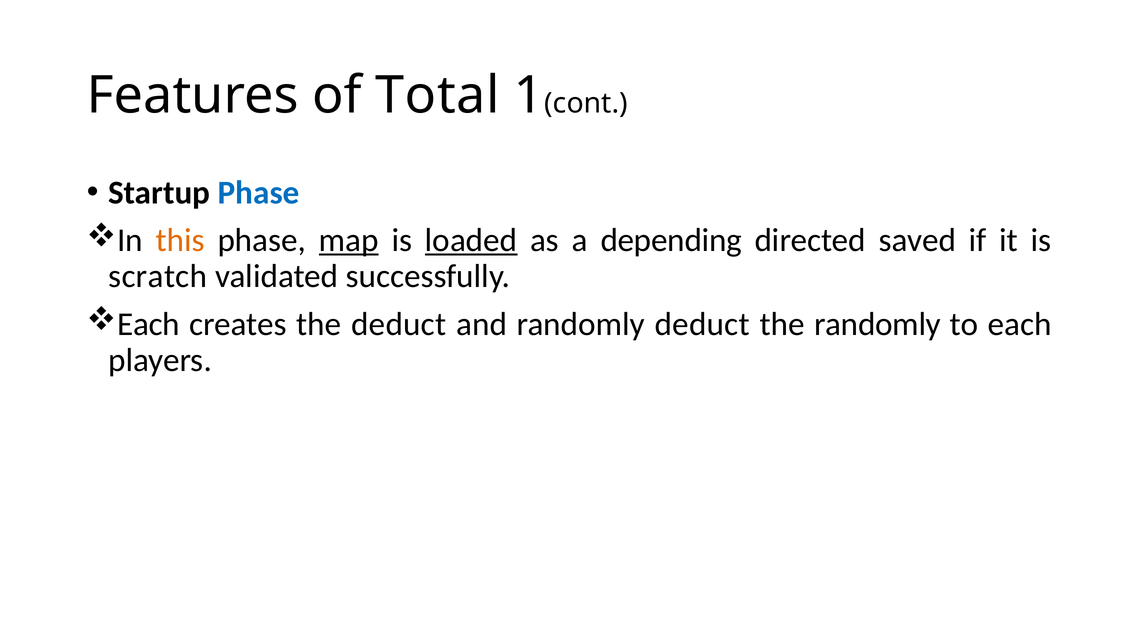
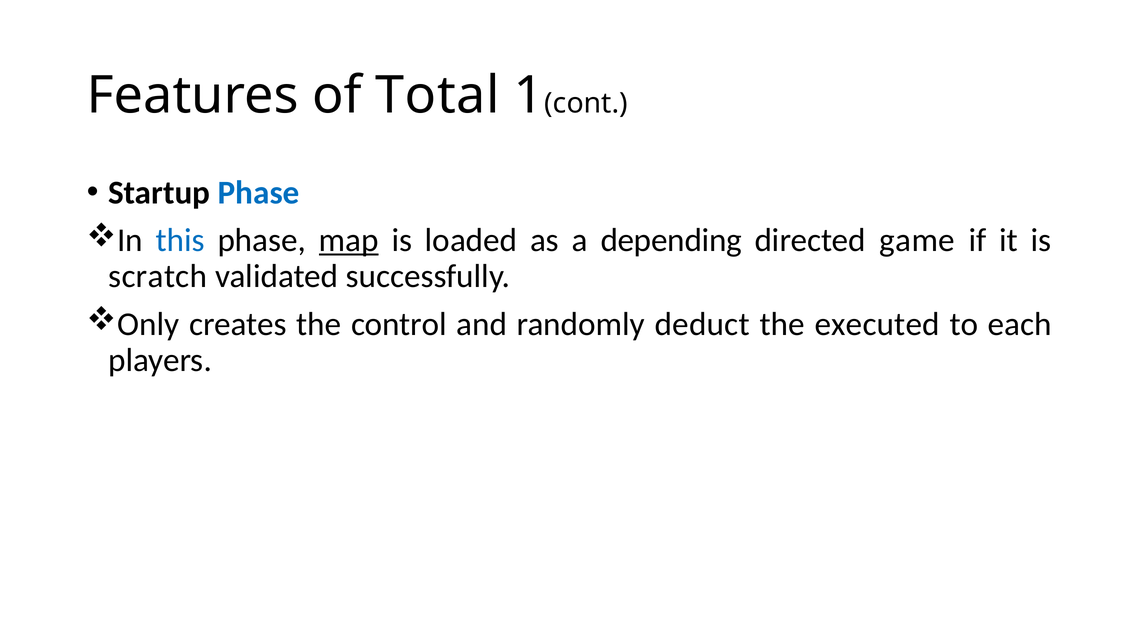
this colour: orange -> blue
loaded underline: present -> none
saved: saved -> game
Each at (148, 324): Each -> Only
the deduct: deduct -> control
the randomly: randomly -> executed
